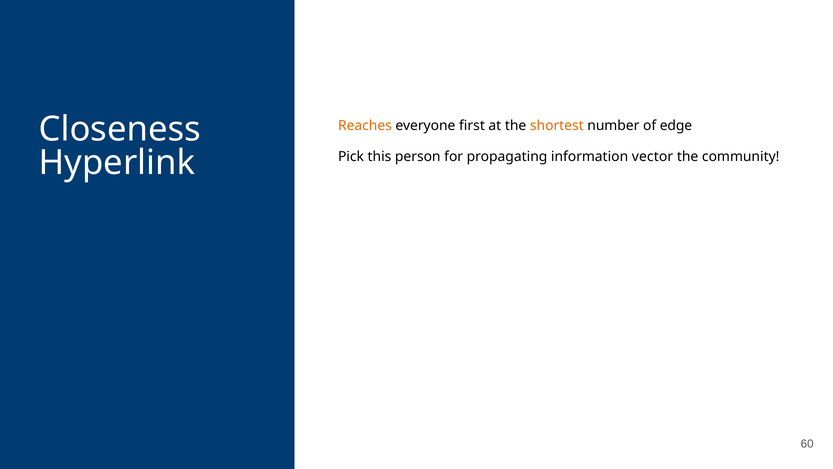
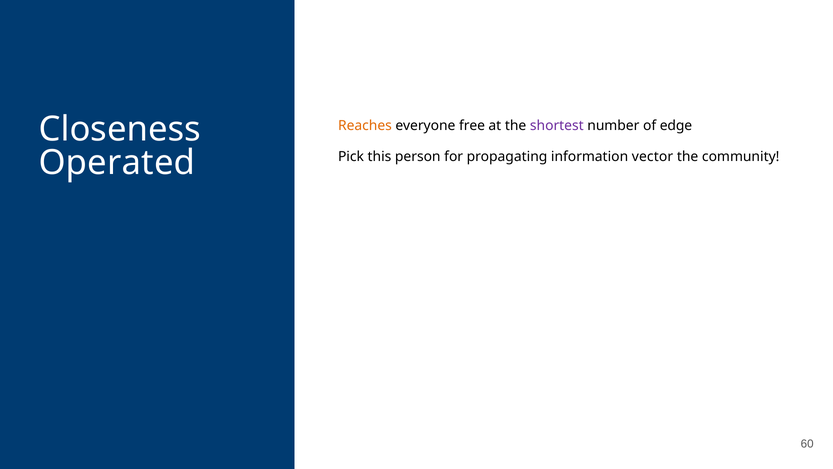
first: first -> free
shortest colour: orange -> purple
Hyperlink: Hyperlink -> Operated
